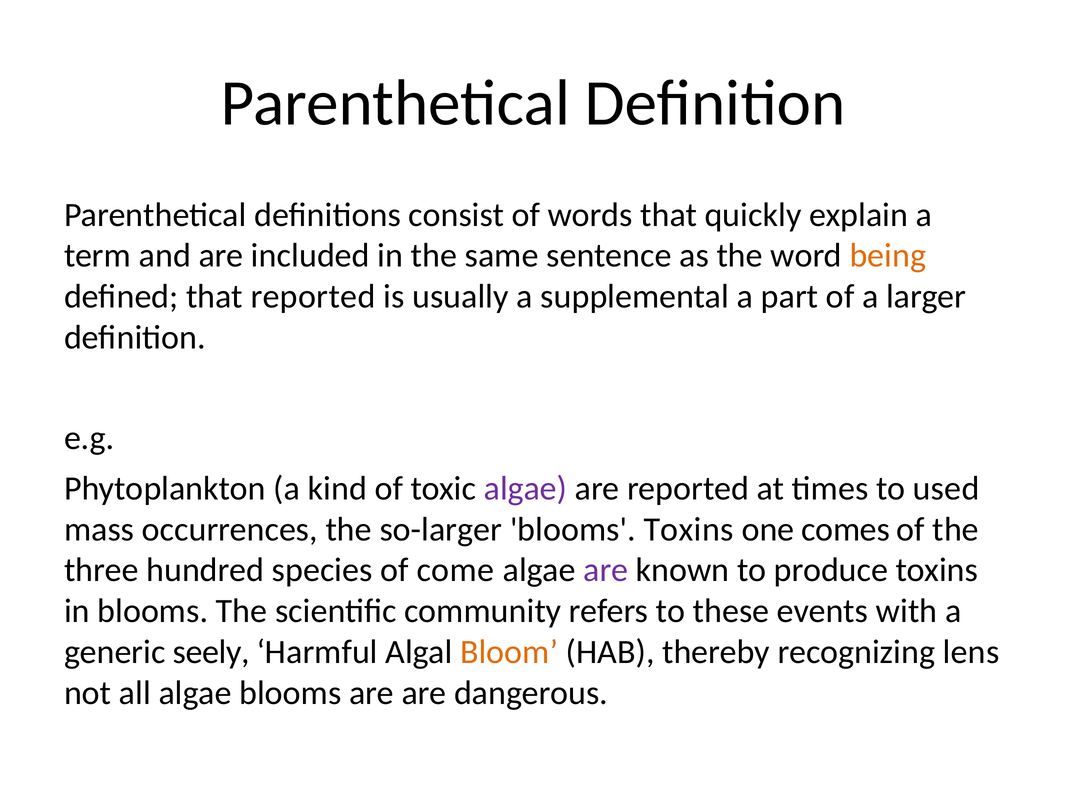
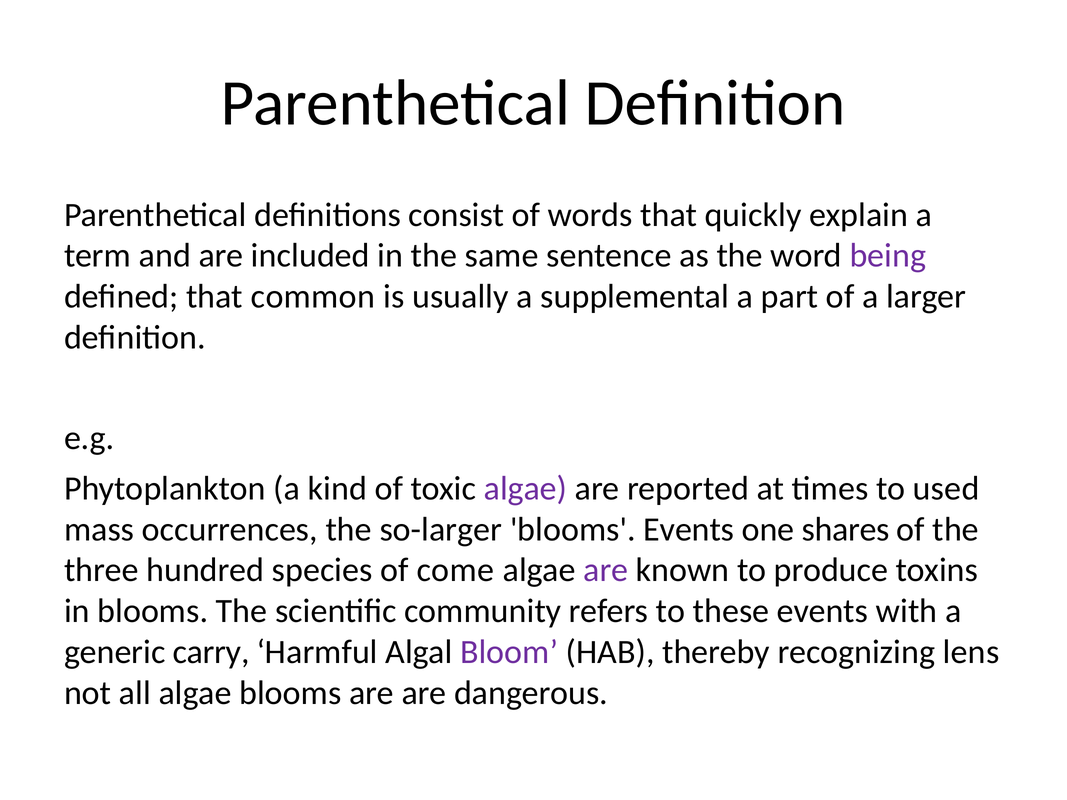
being colour: orange -> purple
that reported: reported -> common
blooms Toxins: Toxins -> Events
comes: comes -> shares
seely: seely -> carry
Bloom colour: orange -> purple
